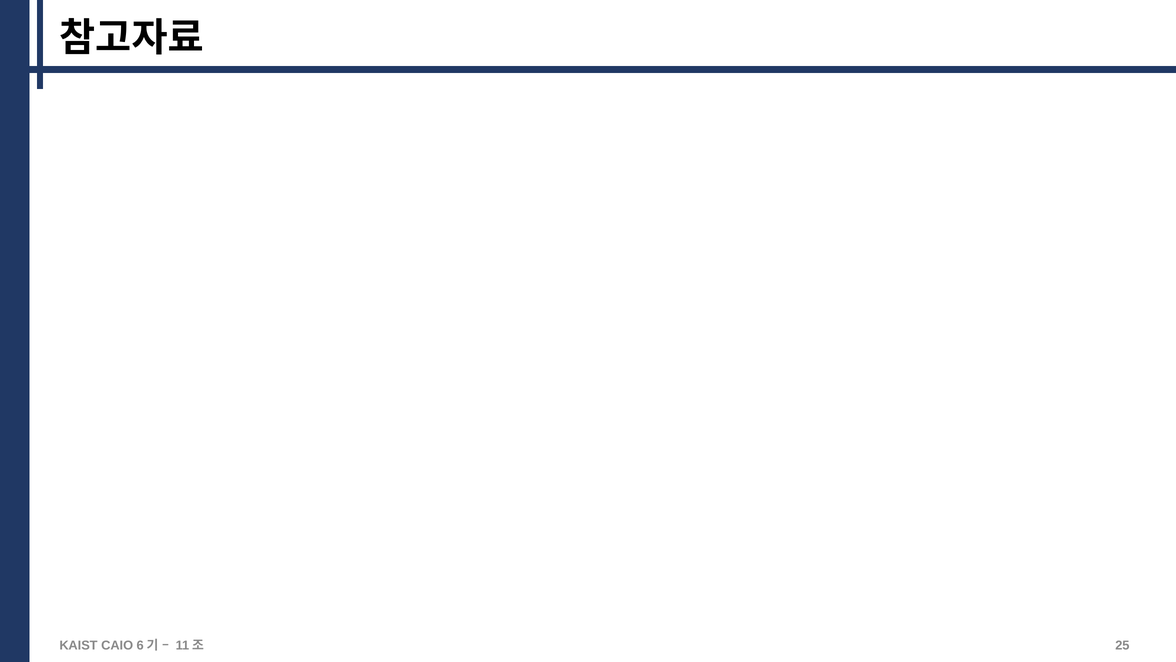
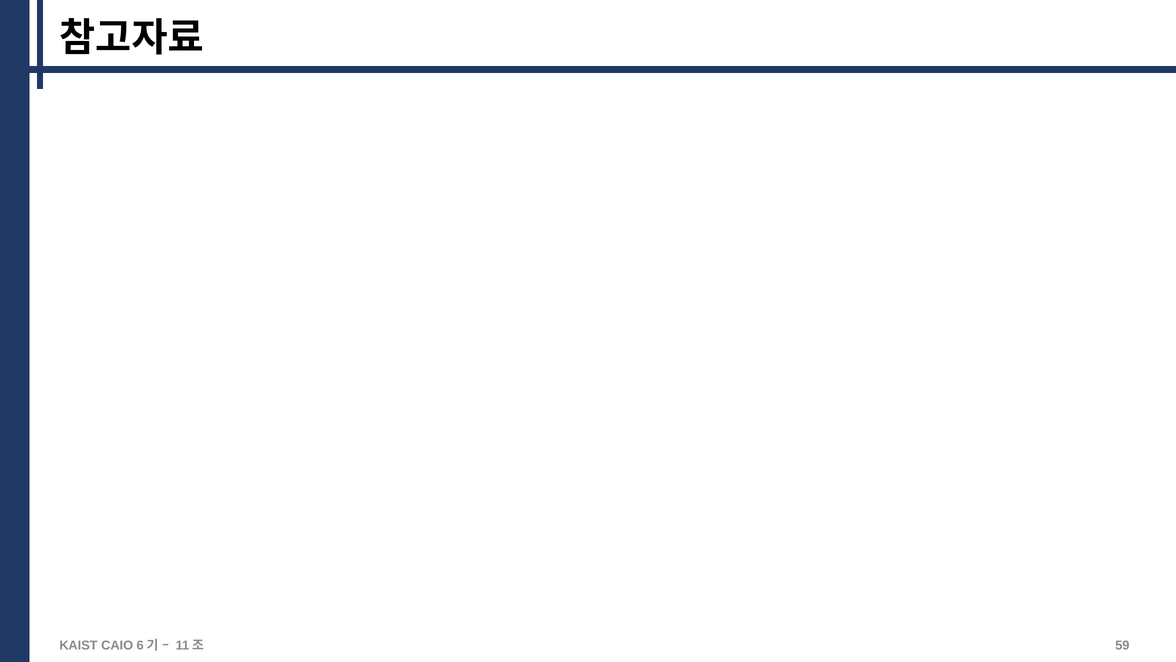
25: 25 -> 59
